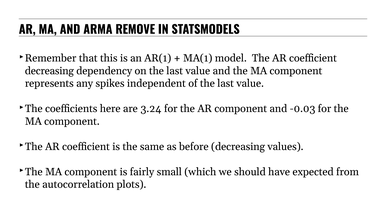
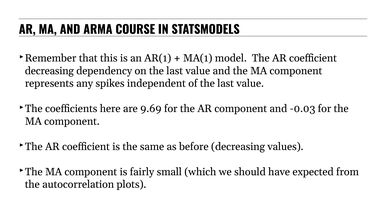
REMOVE: REMOVE -> COURSE
3.24: 3.24 -> 9.69
